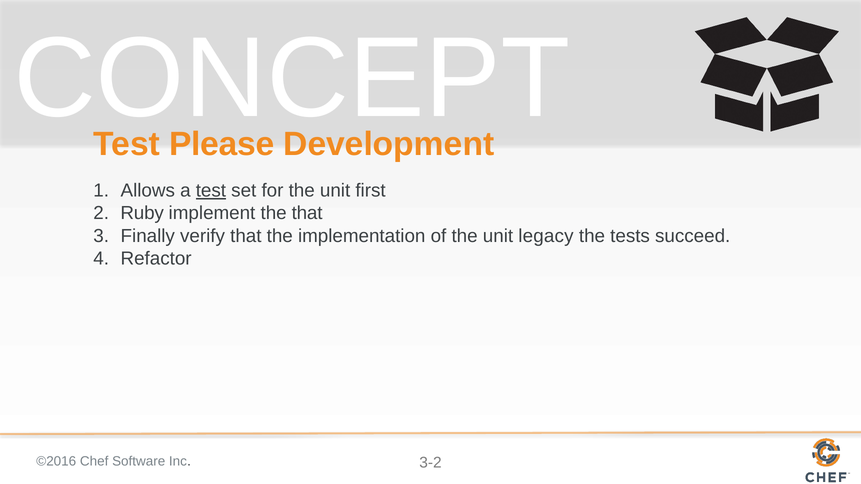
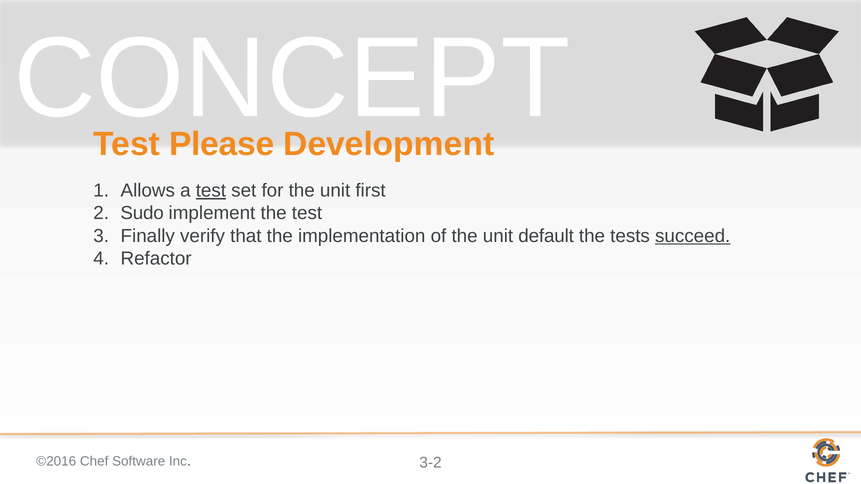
Ruby: Ruby -> Sudo
the that: that -> test
legacy: legacy -> default
succeed underline: none -> present
